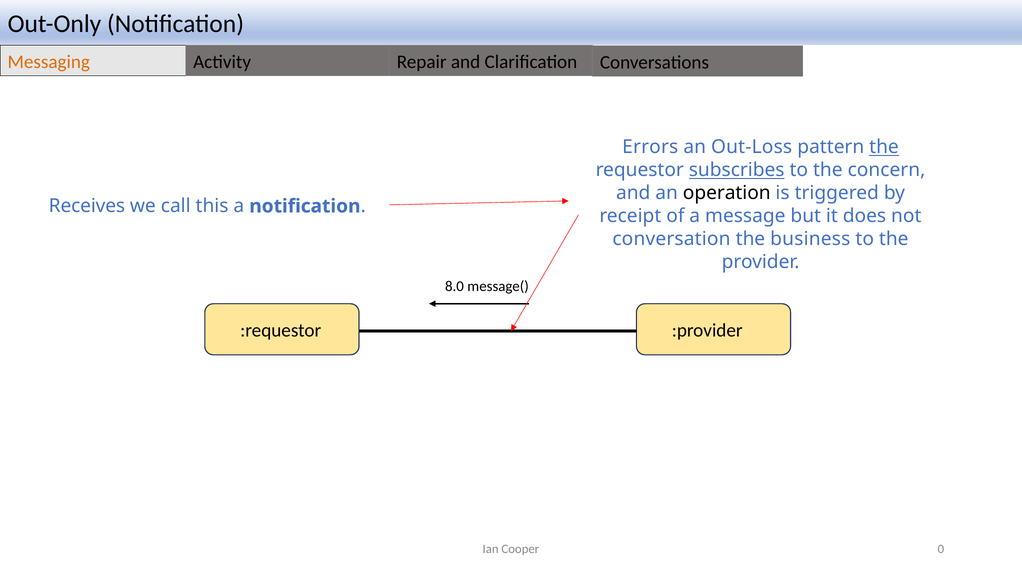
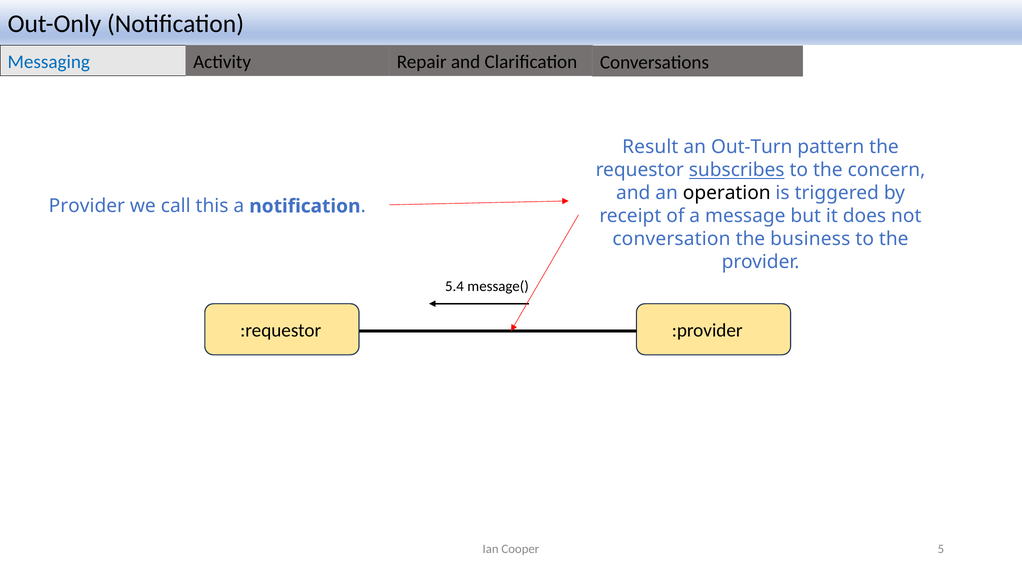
Messaging colour: orange -> blue
Errors: Errors -> Result
Out-Loss: Out-Loss -> Out-Turn
the at (884, 147) underline: present -> none
Receives at (87, 206): Receives -> Provider
8.0: 8.0 -> 5.4
0: 0 -> 5
